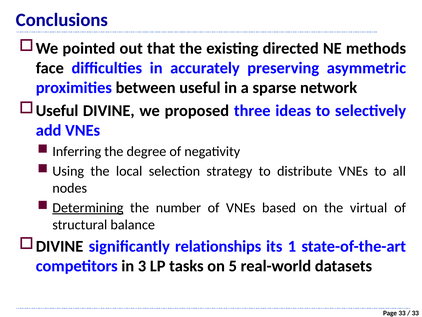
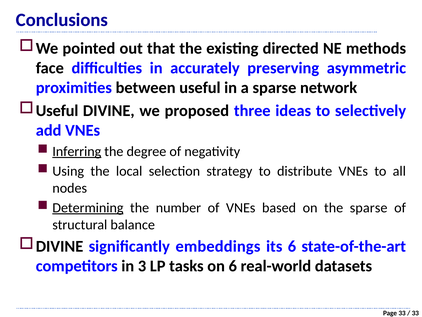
Inferring underline: none -> present
the virtual: virtual -> sparse
relationships: relationships -> embeddings
its 1: 1 -> 6
on 5: 5 -> 6
